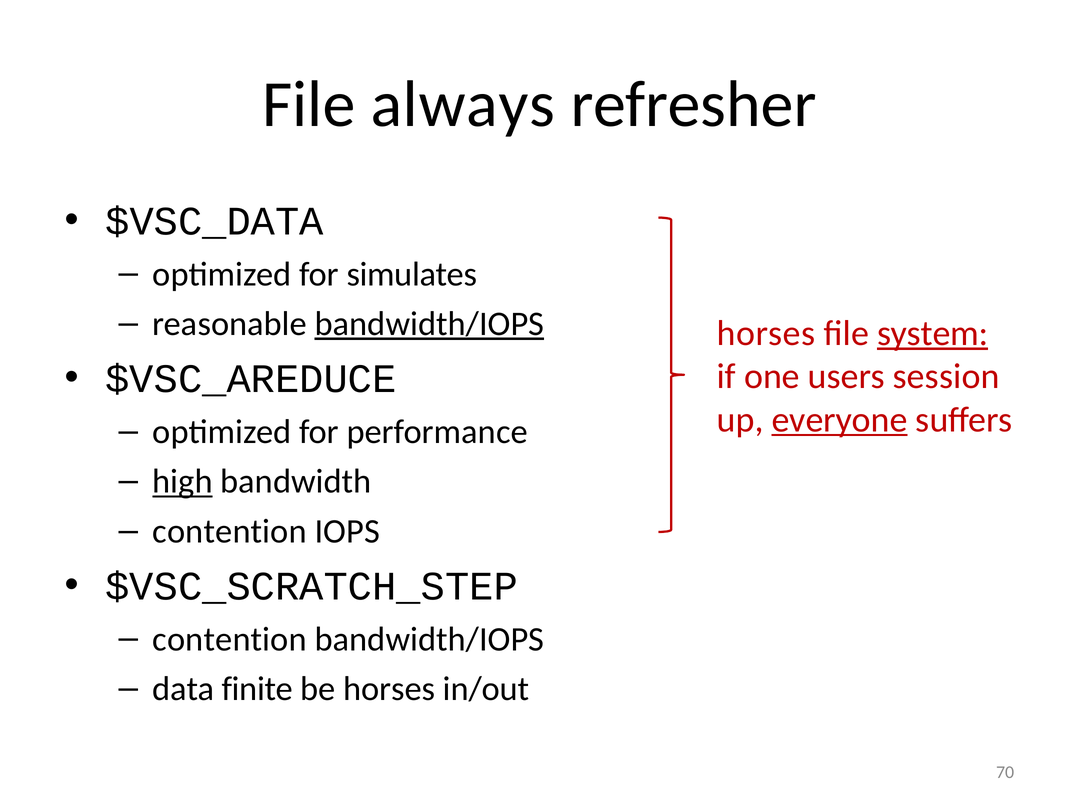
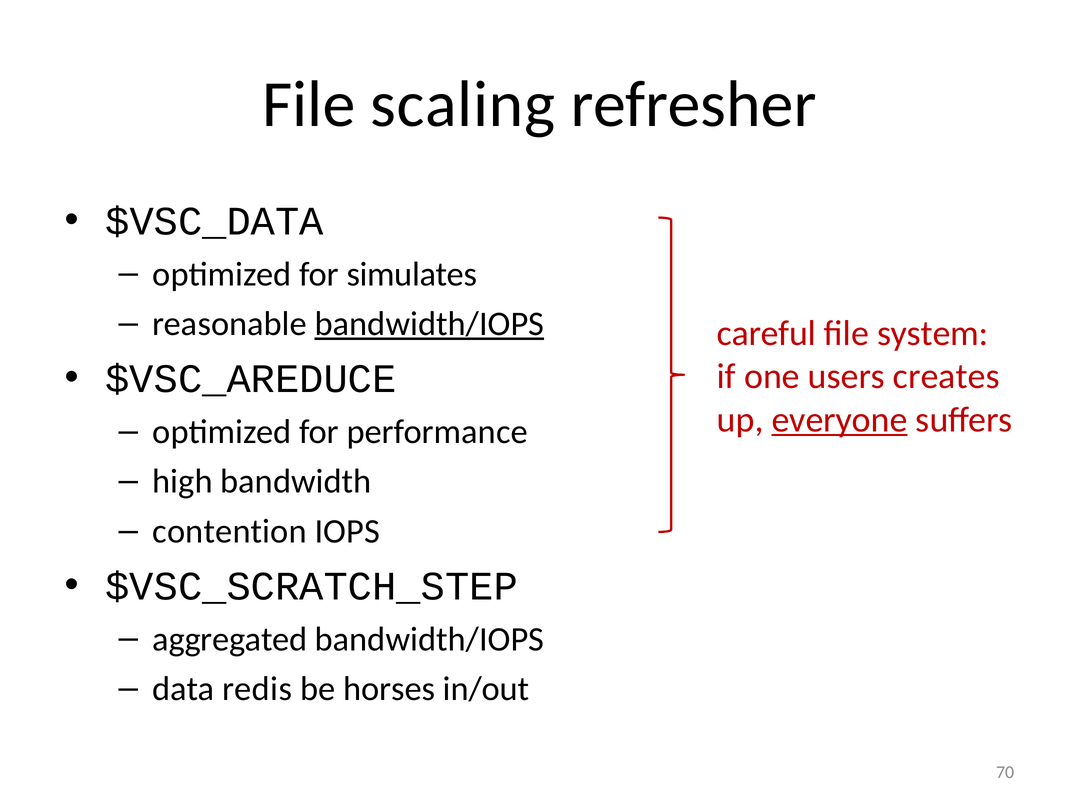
always: always -> scaling
horses at (766, 333): horses -> careful
system underline: present -> none
session: session -> creates
high underline: present -> none
contention at (230, 639): contention -> aggregated
finite: finite -> redis
